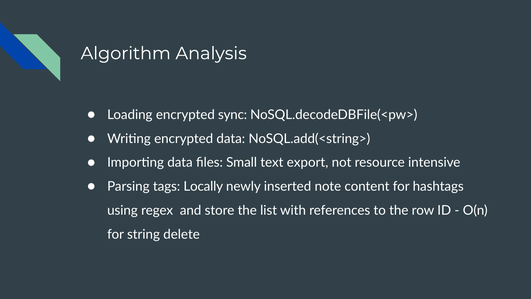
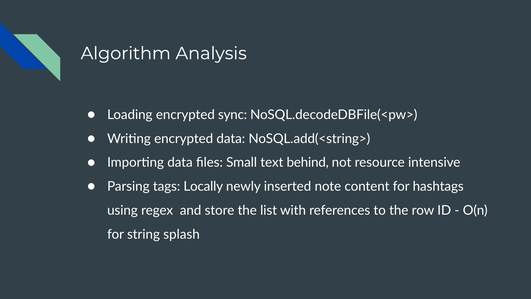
export: export -> behind
delete: delete -> splash
